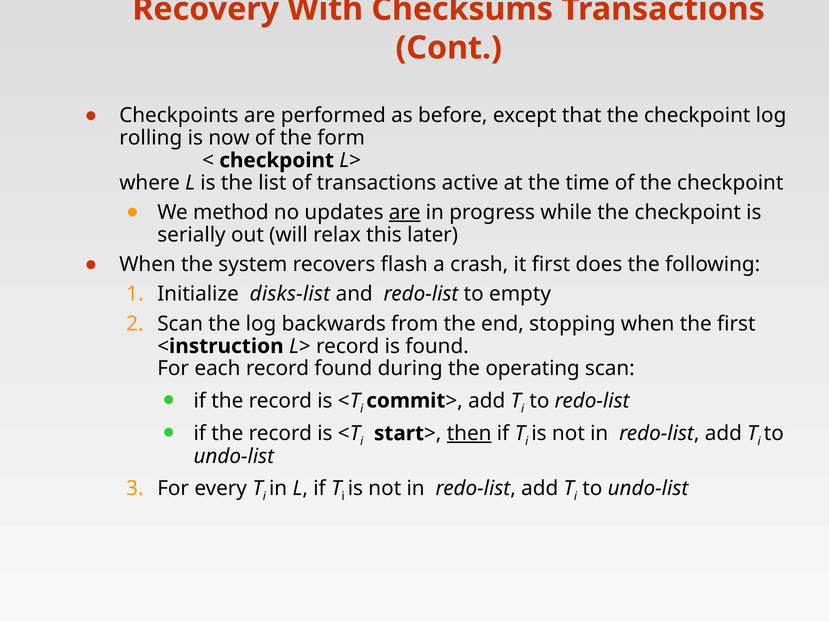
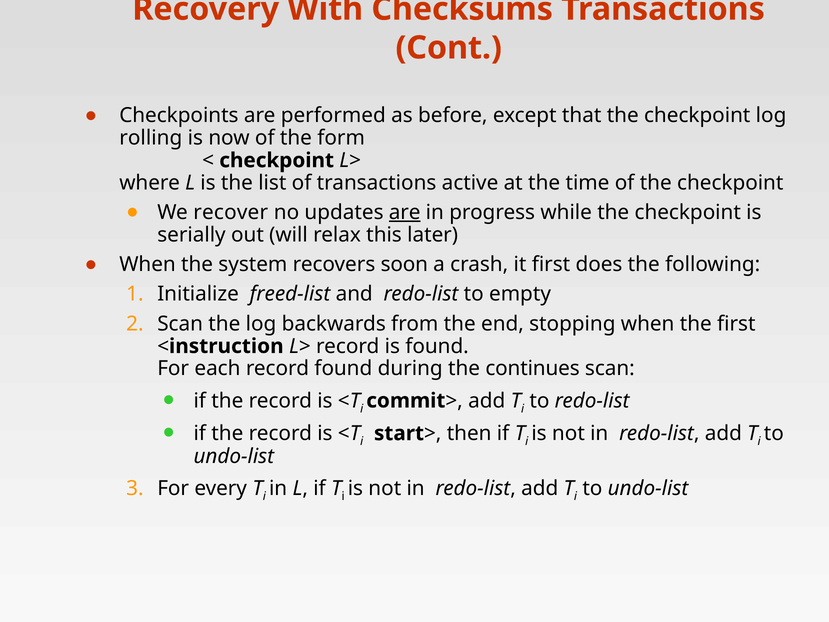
method: method -> recover
flash: flash -> soon
disks-list: disks-list -> freed-list
operating: operating -> continues
then underline: present -> none
